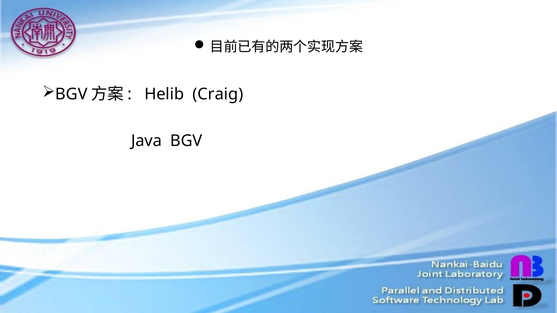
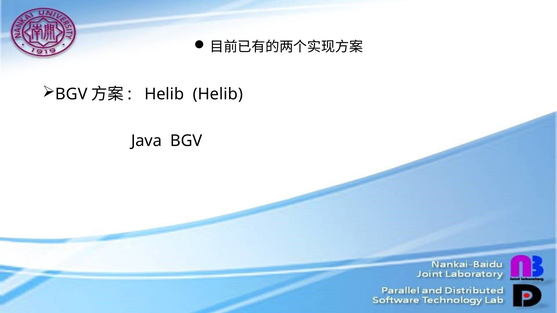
Helib Craig: Craig -> Helib
